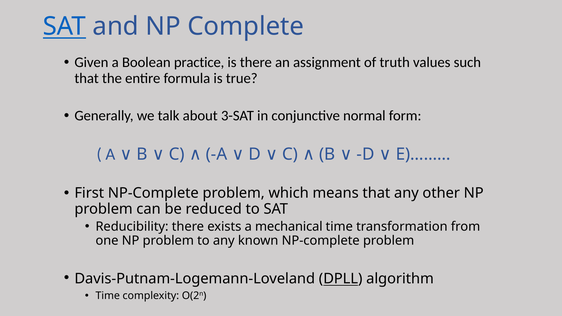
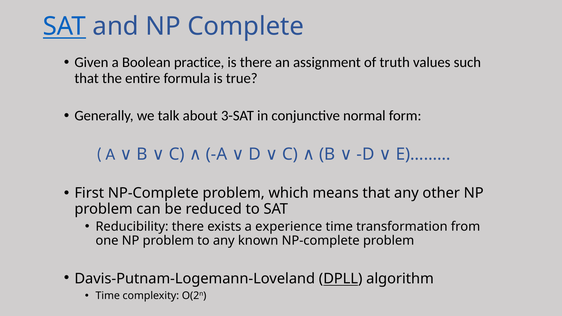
mechanical: mechanical -> experience
